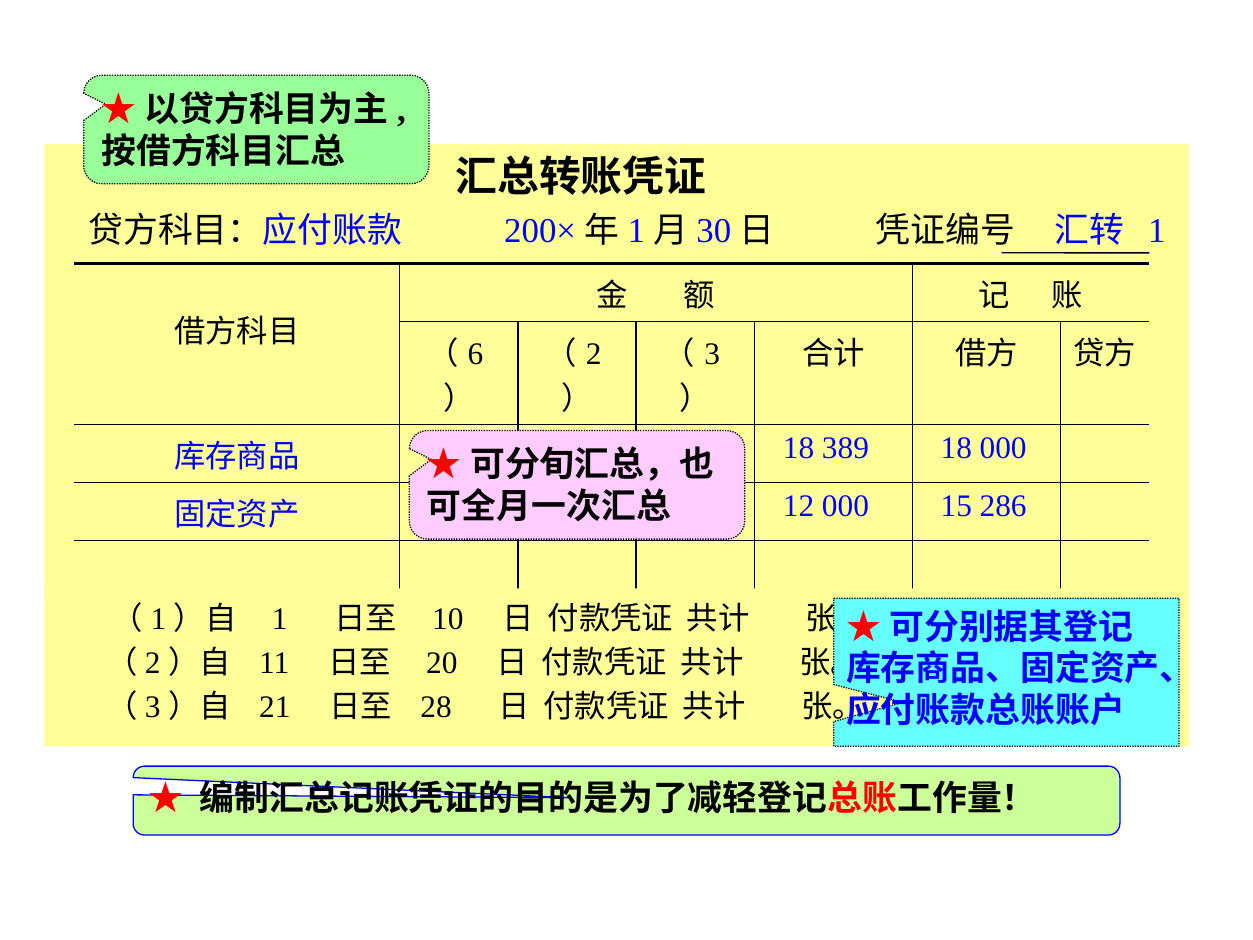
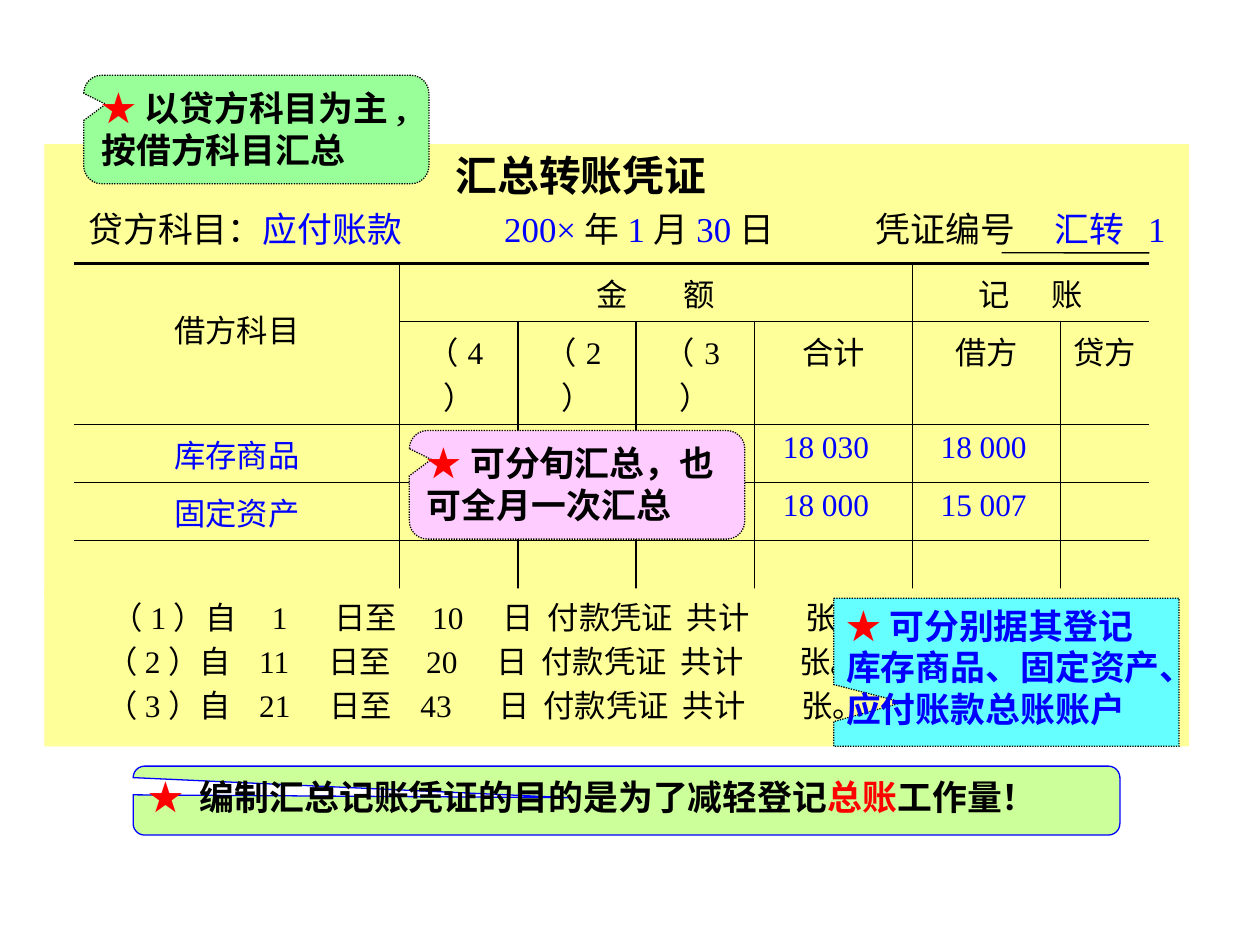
6: 6 -> 4
389: 389 -> 030
12 at (799, 506): 12 -> 18
286: 286 -> 007
28: 28 -> 43
